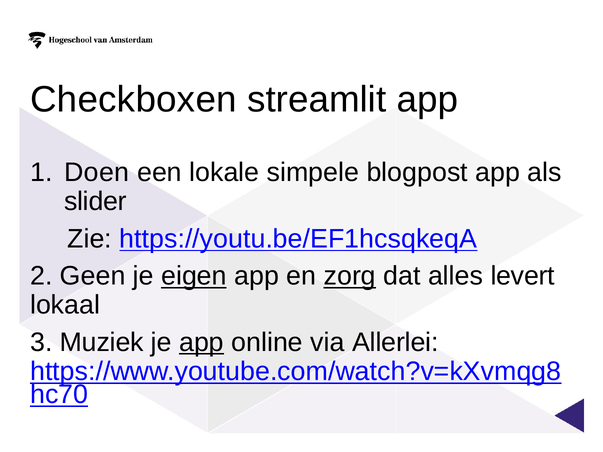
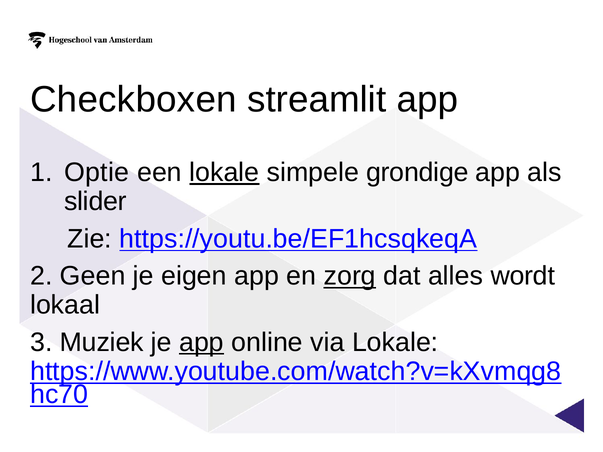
Doen: Doen -> Optie
lokale at (224, 173) underline: none -> present
blogpost: blogpost -> grondige
eigen underline: present -> none
levert: levert -> wordt
via Allerlei: Allerlei -> Lokale
